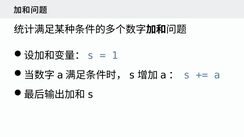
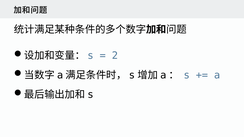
1: 1 -> 2
